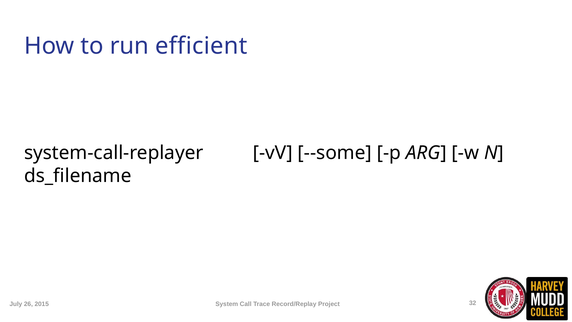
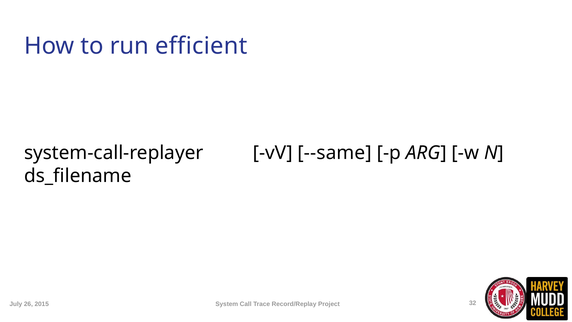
--some: --some -> --same
